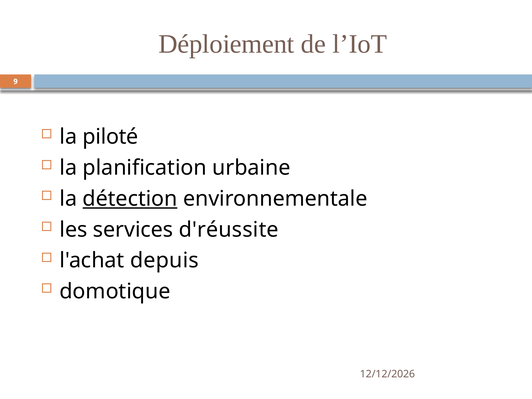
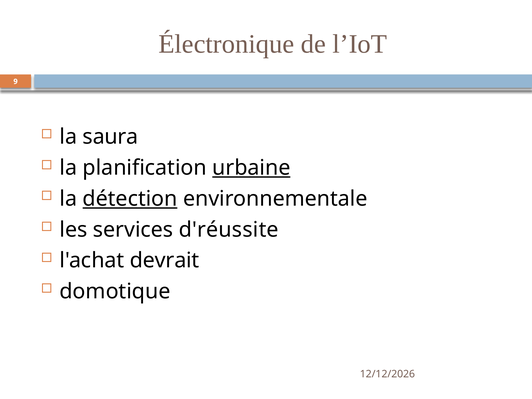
Déploiement: Déploiement -> Électronique
piloté: piloté -> saura
urbaine underline: none -> present
depuis: depuis -> devrait
